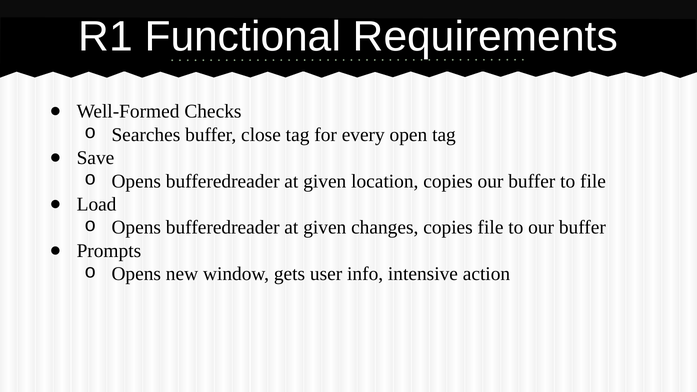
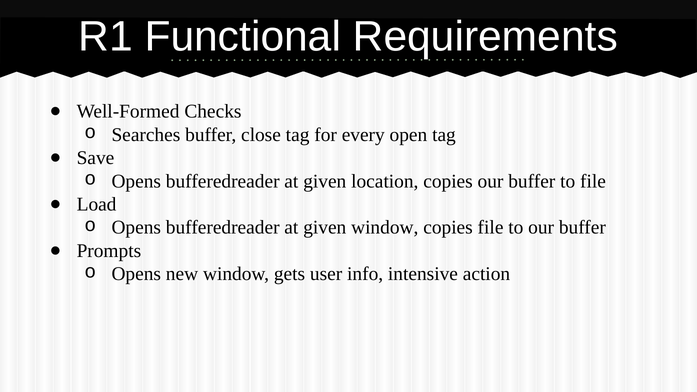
given changes: changes -> window
